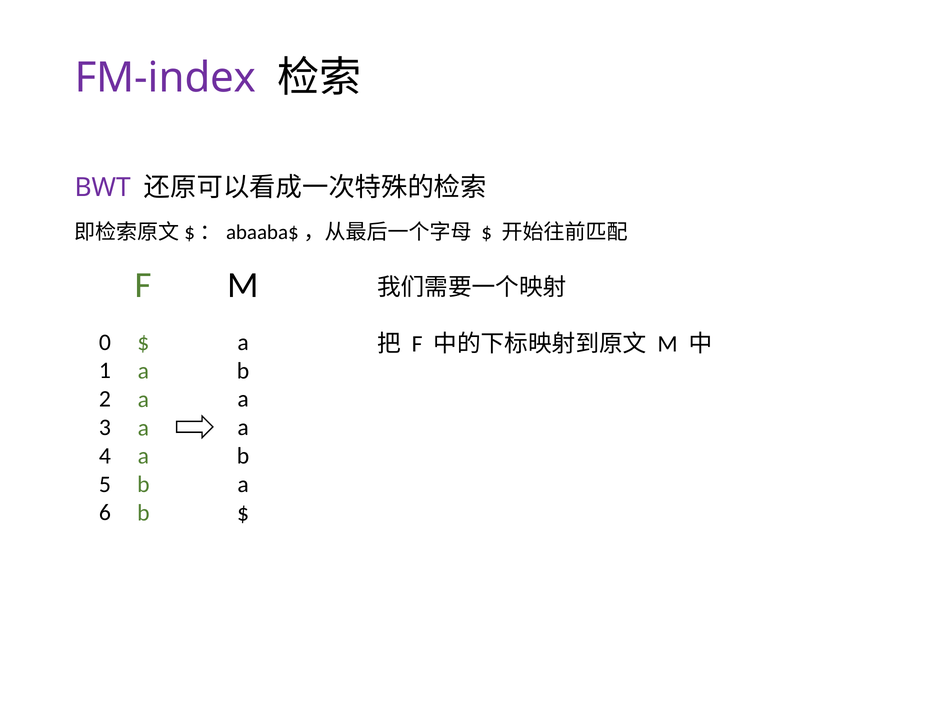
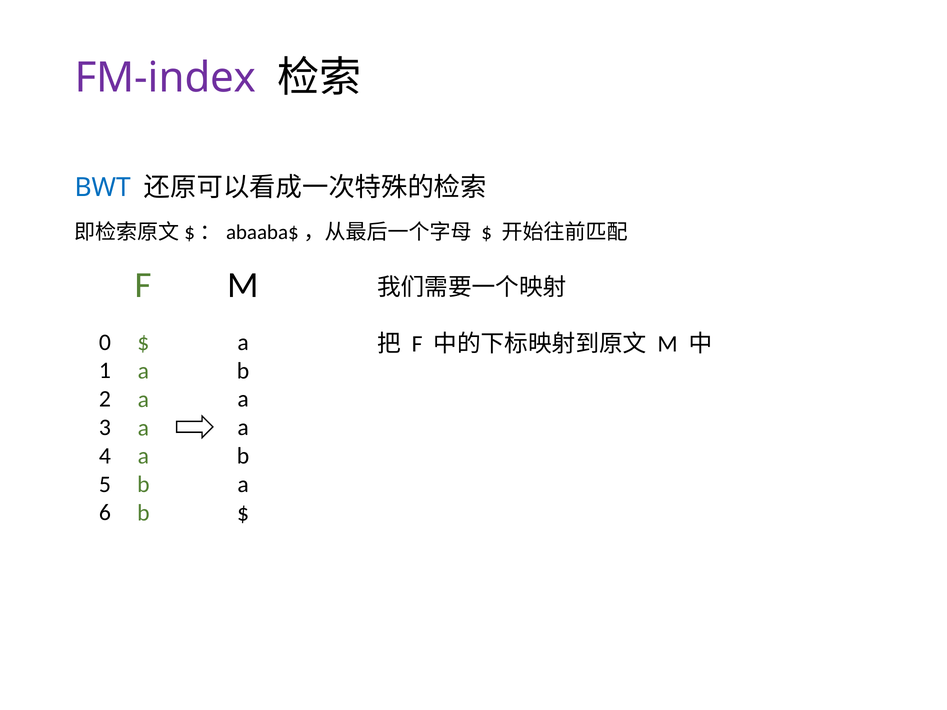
BWT colour: purple -> blue
